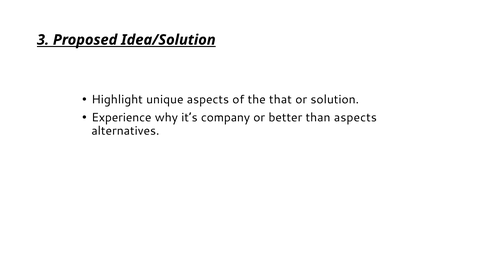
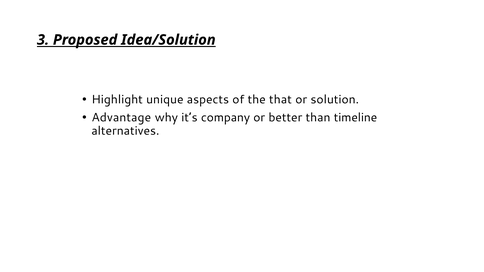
Experience: Experience -> Advantage
than aspects: aspects -> timeline
